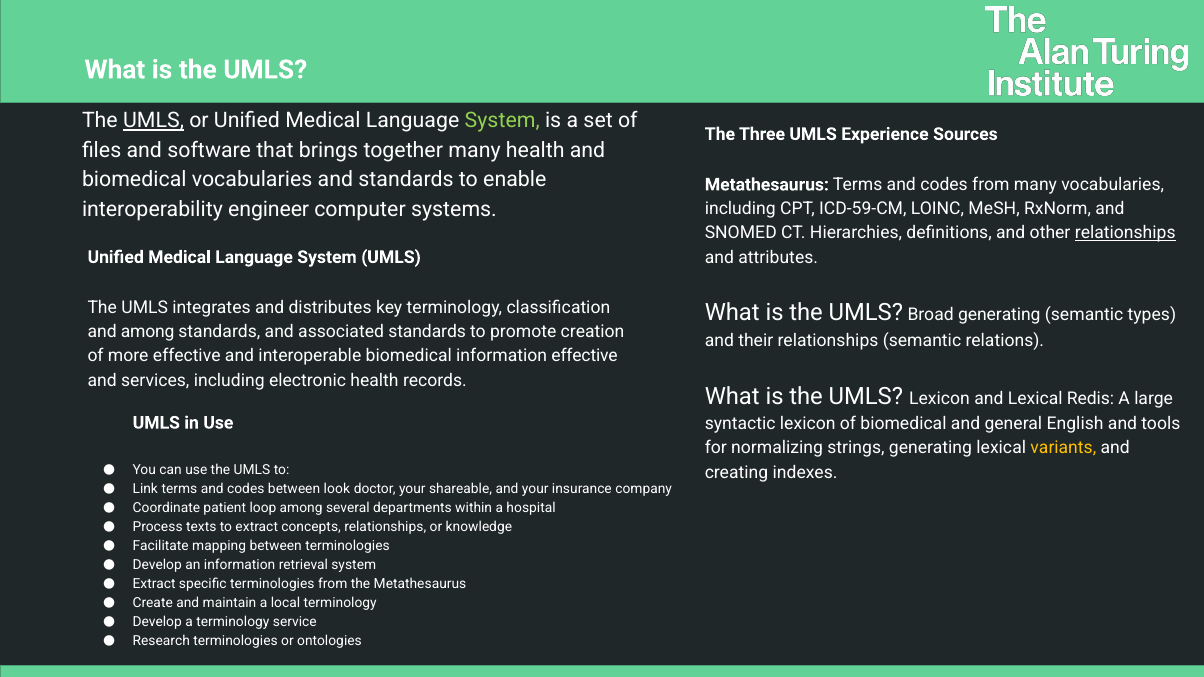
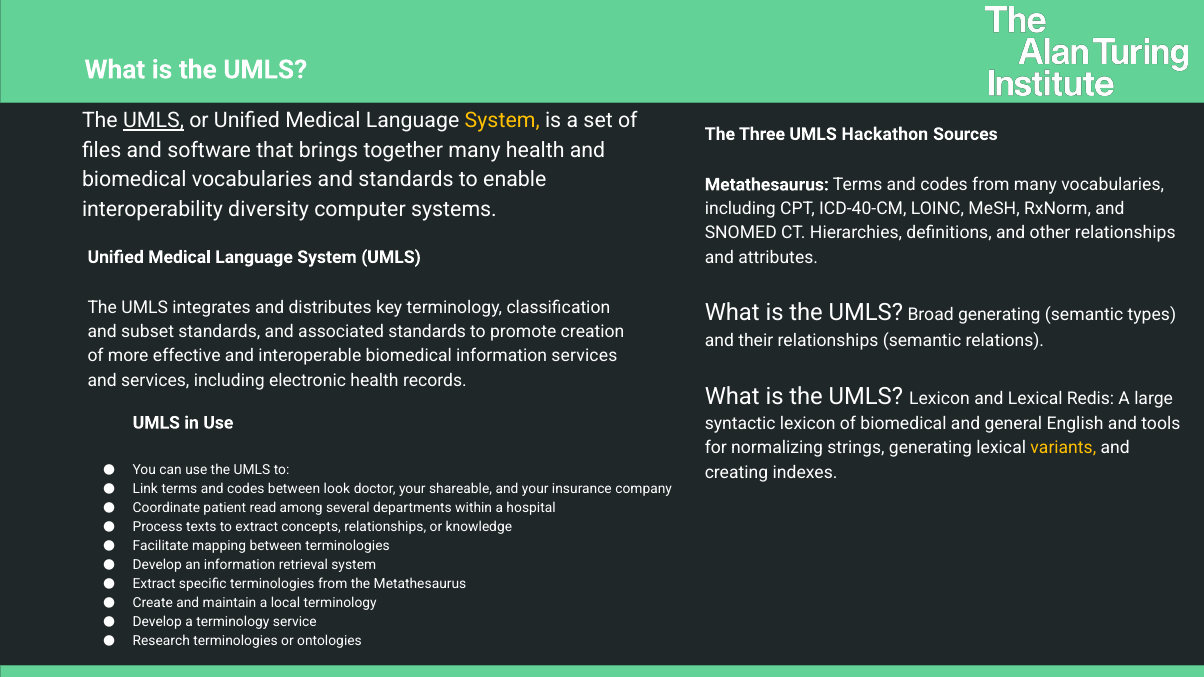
System at (502, 121) colour: light green -> yellow
Experience: Experience -> Hackathon
engineer: engineer -> diversity
ICD-59-CM: ICD-59-CM -> ICD-40-CM
relationships at (1125, 233) underline: present -> none
and among: among -> subset
information effective: effective -> services
loop: loop -> read
